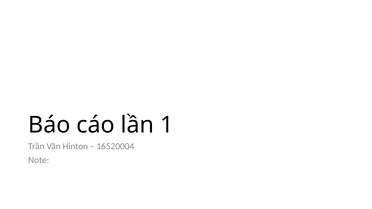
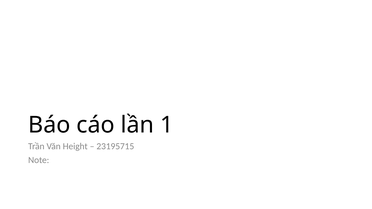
Hinton: Hinton -> Height
16520004: 16520004 -> 23195715
